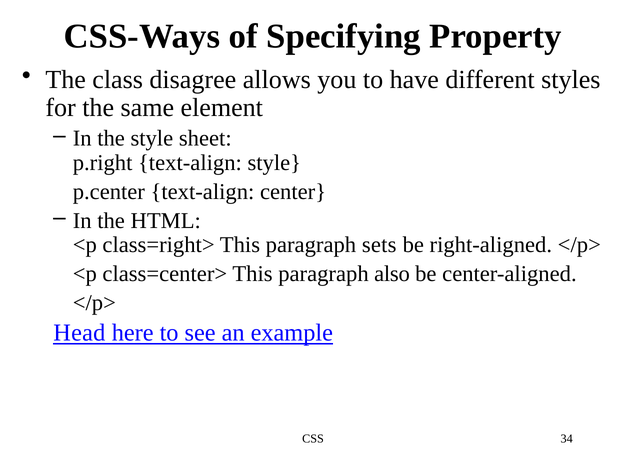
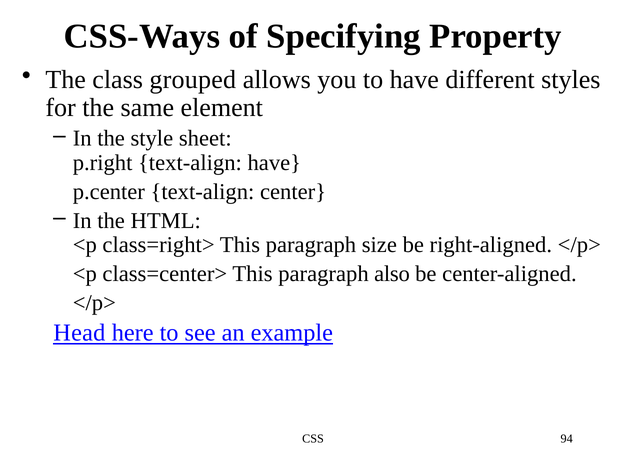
disagree: disagree -> grouped
text-align style: style -> have
sets: sets -> size
34: 34 -> 94
